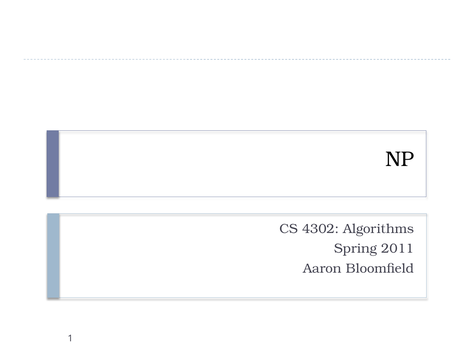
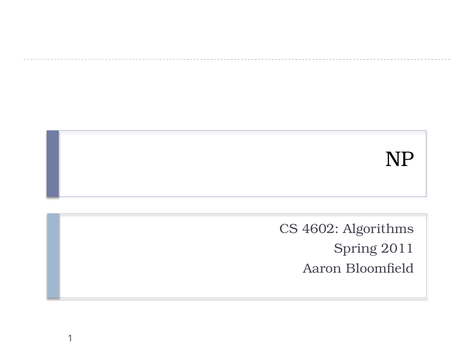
4302: 4302 -> 4602
